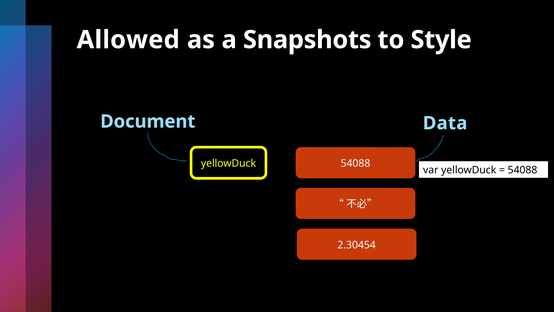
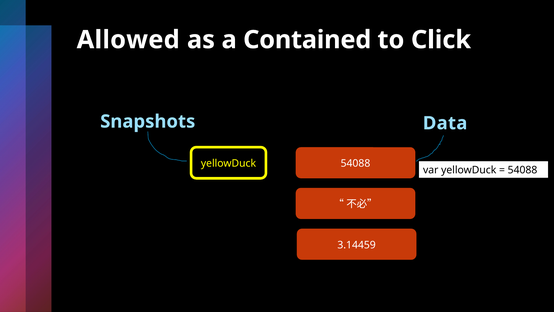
Snapshots: Snapshots -> Contained
Style: Style -> Click
Document: Document -> Snapshots
2.30454: 2.30454 -> 3.14459
